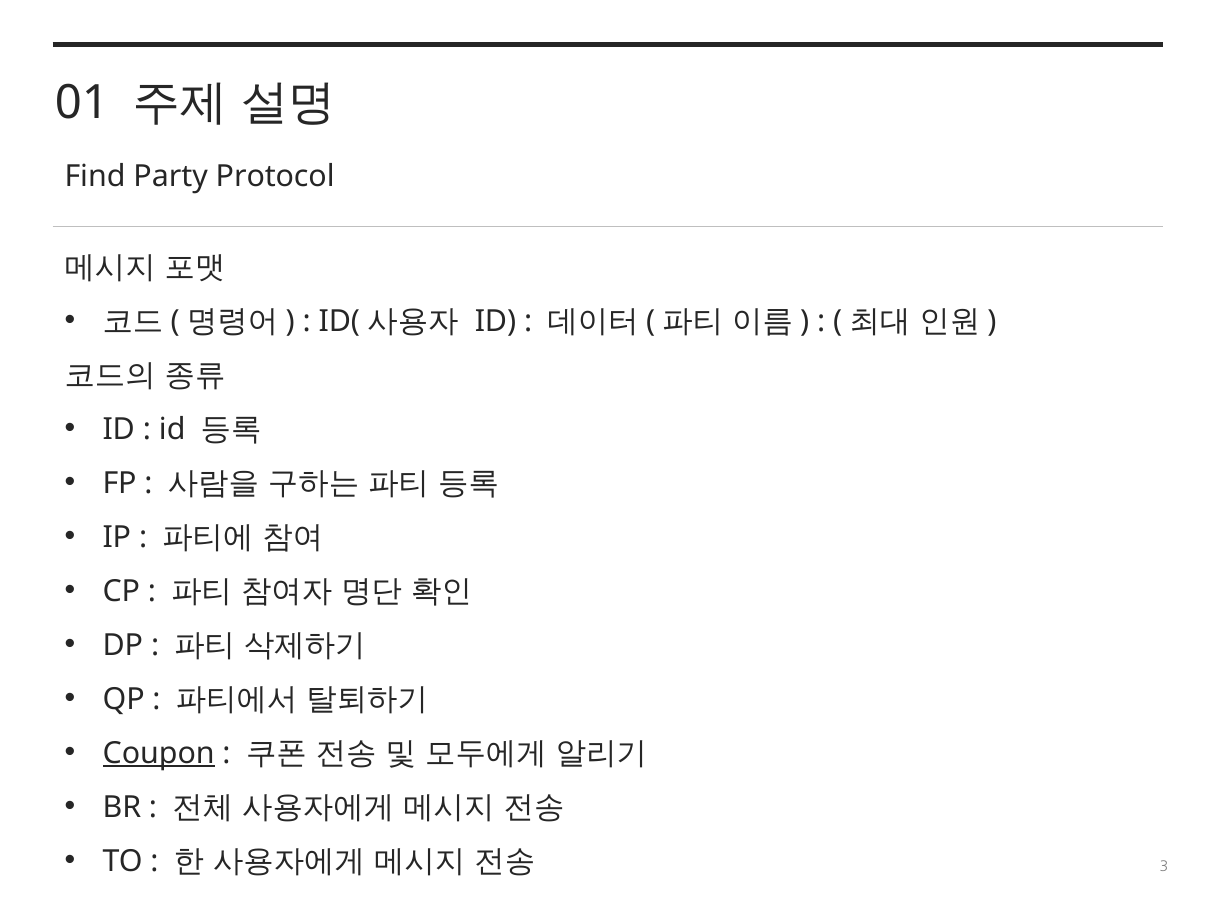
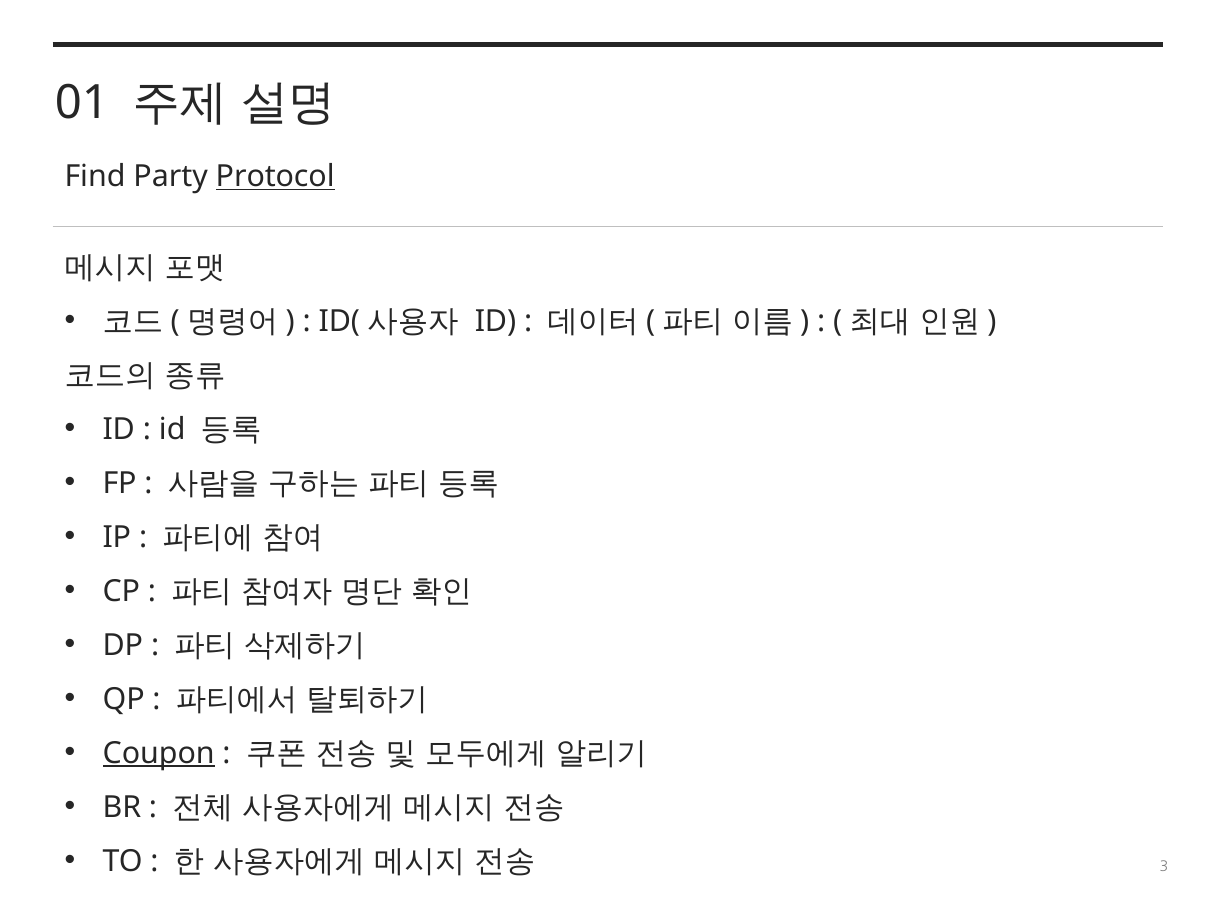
Protocol underline: none -> present
